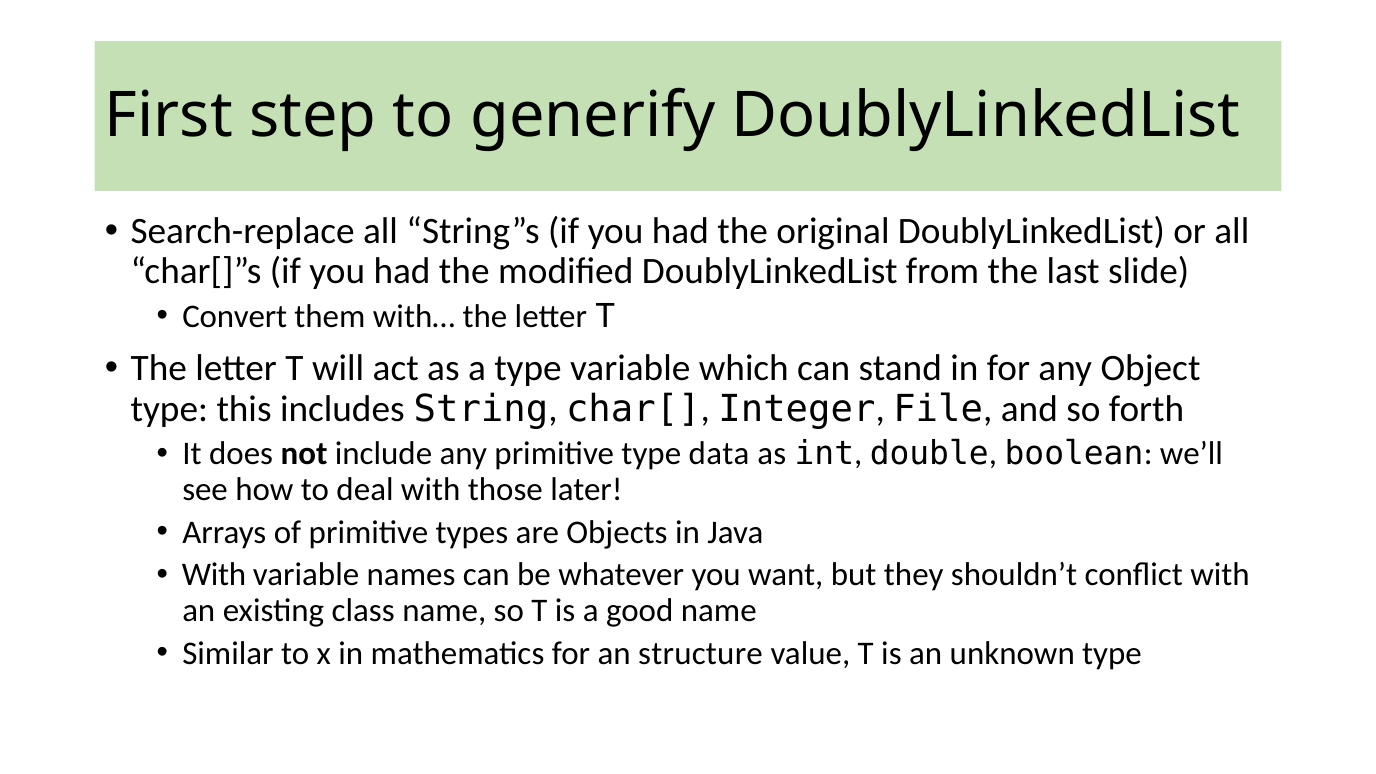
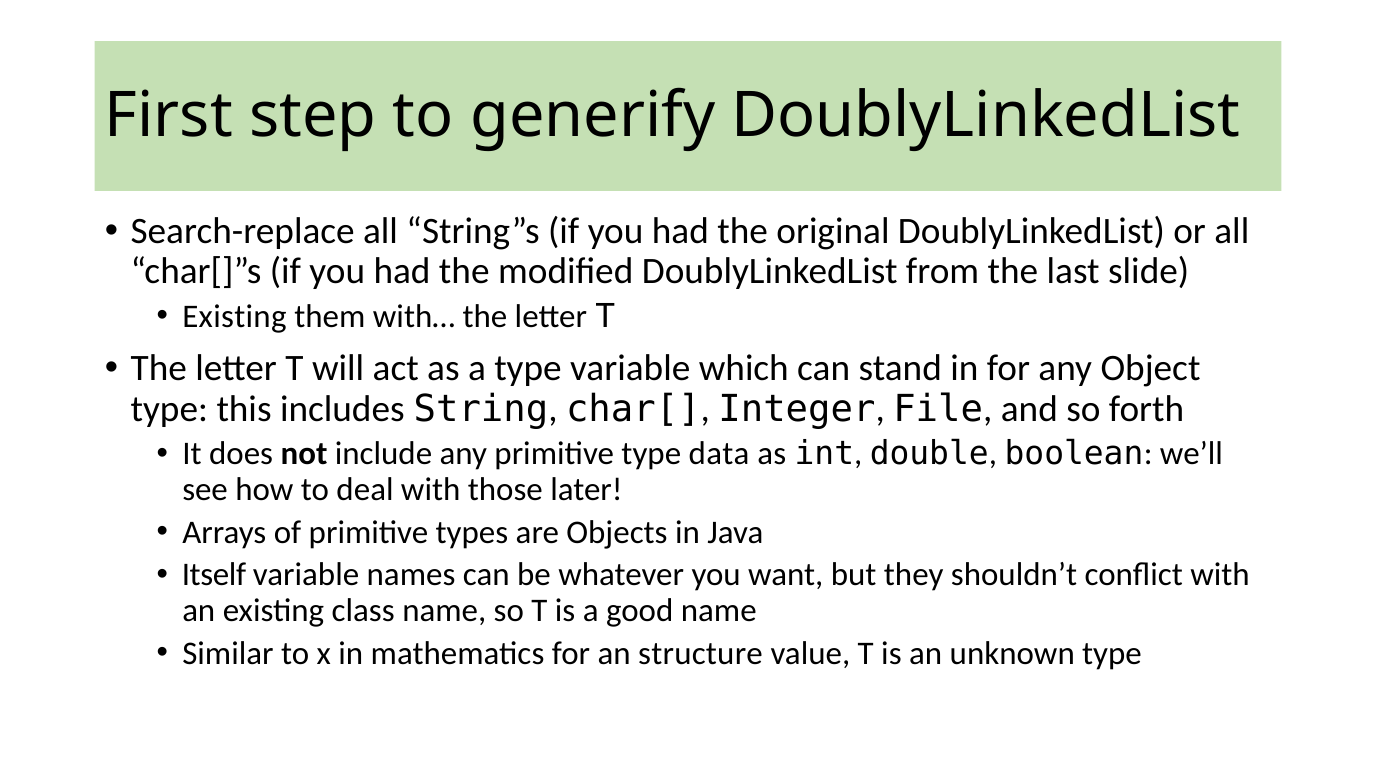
Convert at (235, 316): Convert -> Existing
With at (214, 575): With -> Itself
